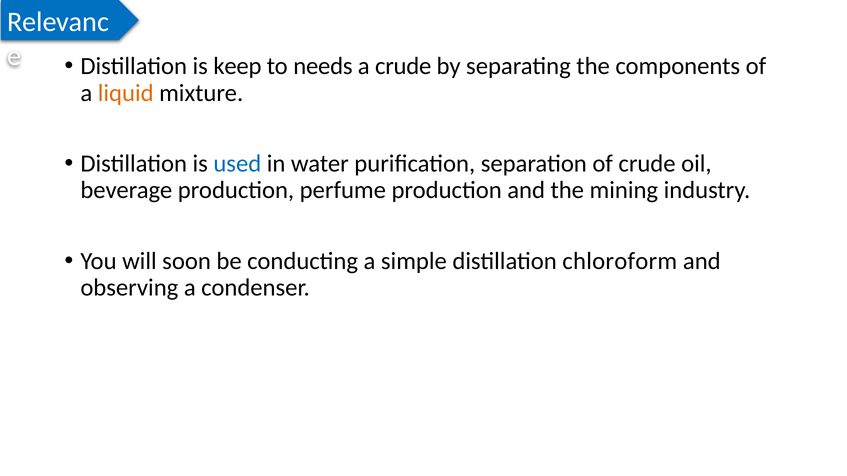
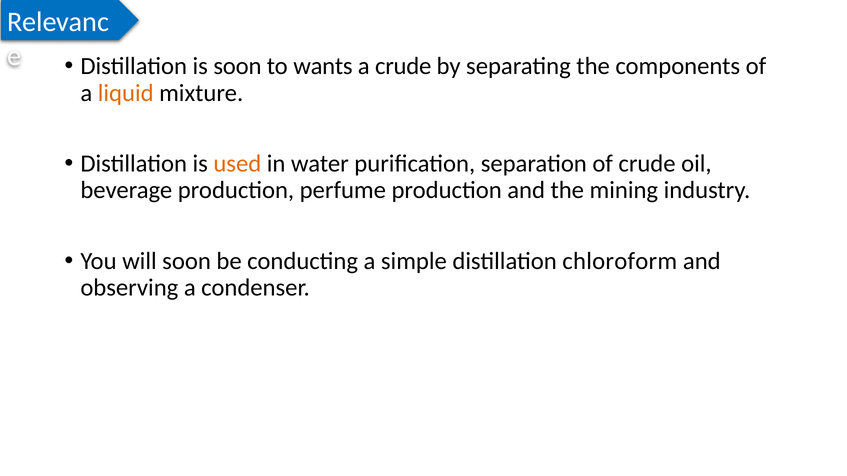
is keep: keep -> soon
needs: needs -> wants
used colour: blue -> orange
